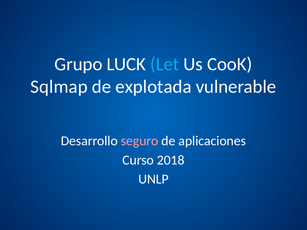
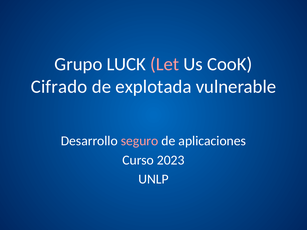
Let colour: light blue -> pink
Sqlmap: Sqlmap -> Cifrado
2018: 2018 -> 2023
